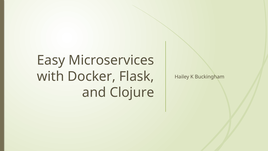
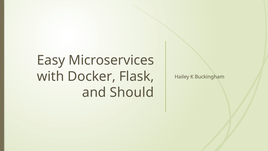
Clojure: Clojure -> Should
